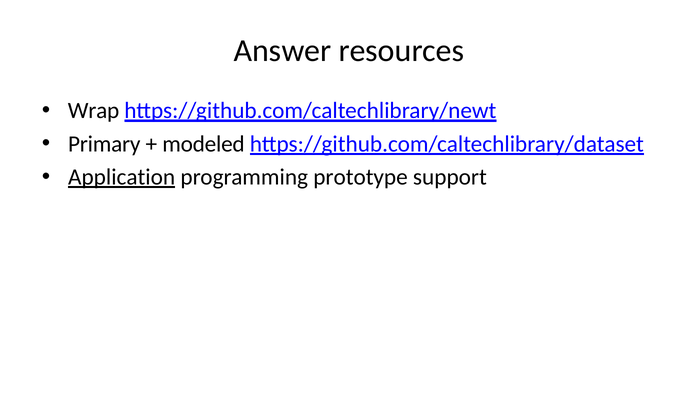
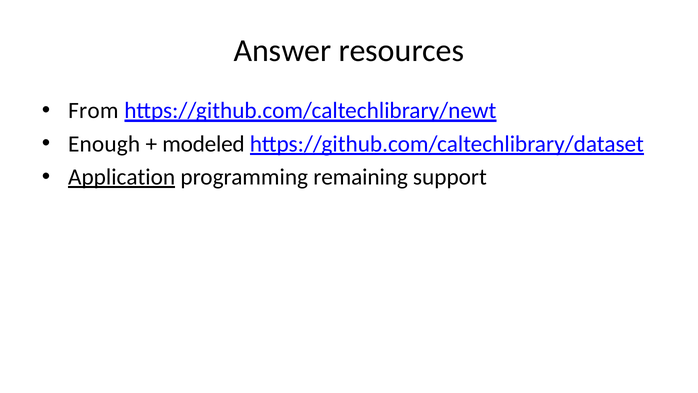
Wrap: Wrap -> From
Primary: Primary -> Enough
prototype: prototype -> remaining
